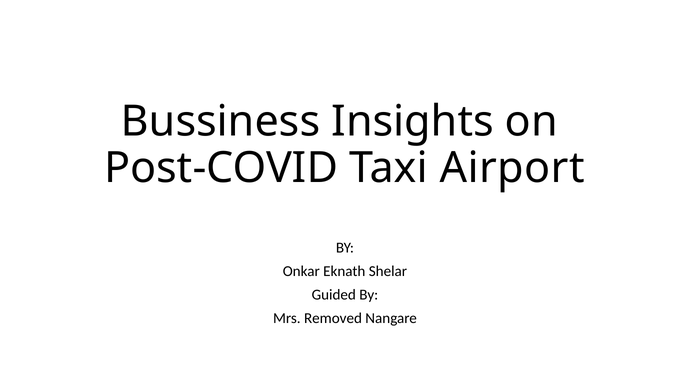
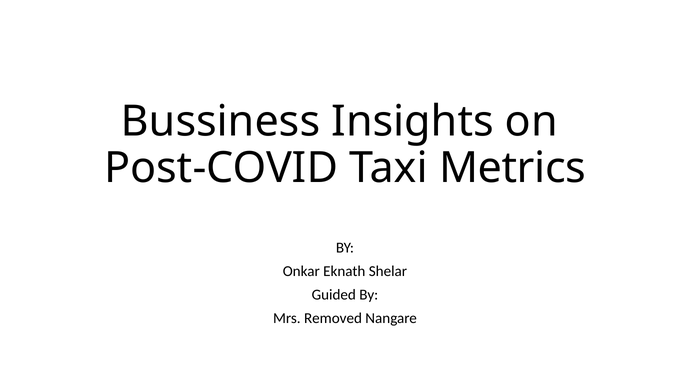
Airport: Airport -> Metrics
